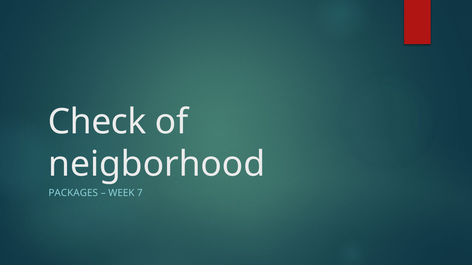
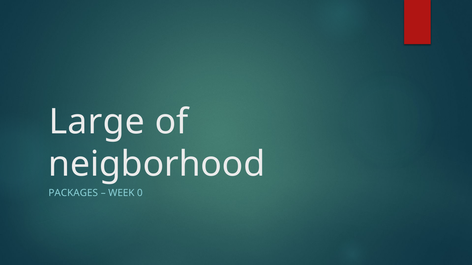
Check: Check -> Large
7: 7 -> 0
